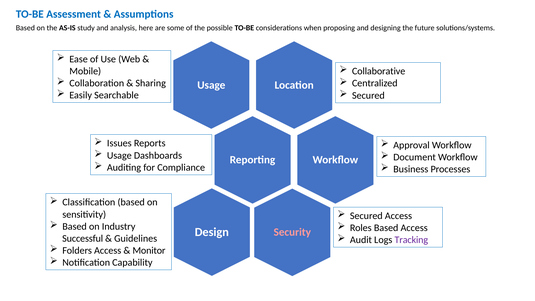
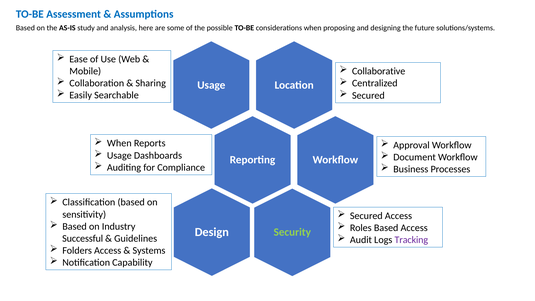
Issues at (119, 143): Issues -> When
Security colour: pink -> light green
Monitor: Monitor -> Systems
